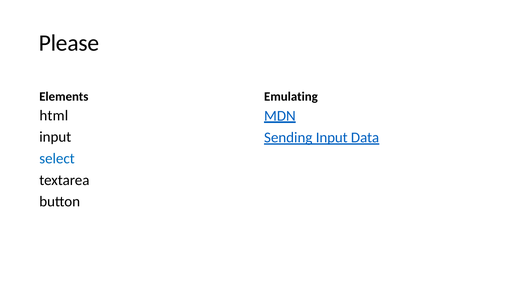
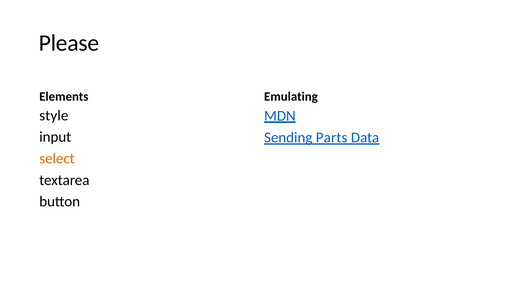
html: html -> style
Sending Input: Input -> Parts
select colour: blue -> orange
